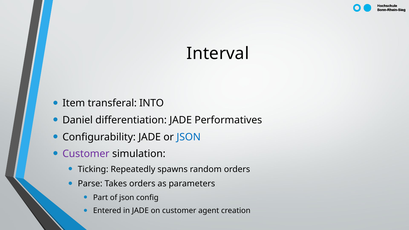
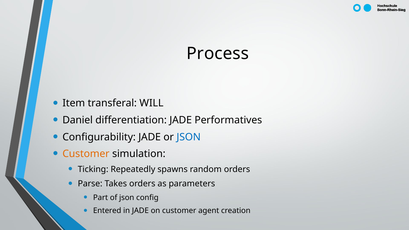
Interval: Interval -> Process
INTO: INTO -> WILL
Customer at (86, 154) colour: purple -> orange
